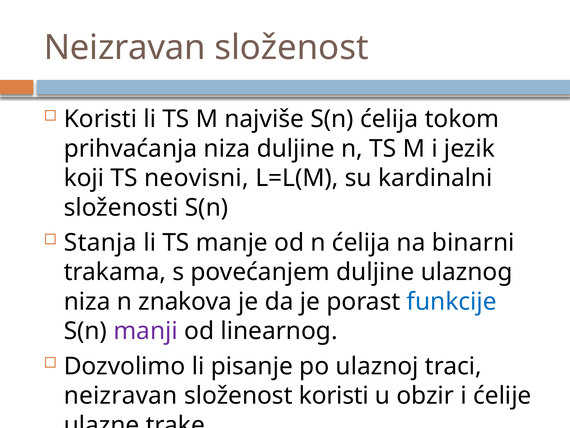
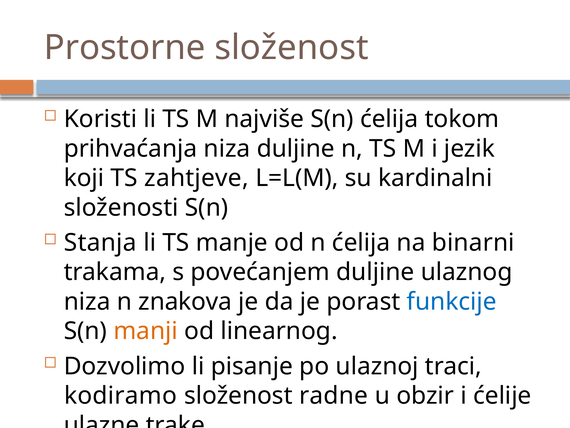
Neizravan at (125, 48): Neizravan -> Prostorne
neovisni: neovisni -> zahtjeve
manji colour: purple -> orange
neizravan at (121, 395): neizravan -> kodiramo
složenost koristi: koristi -> radne
